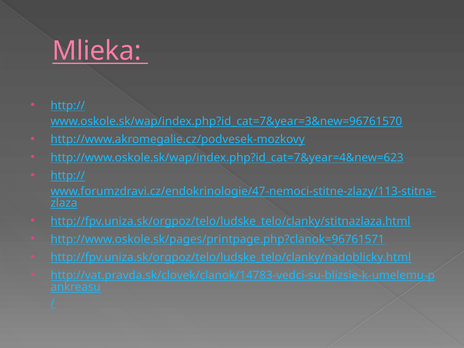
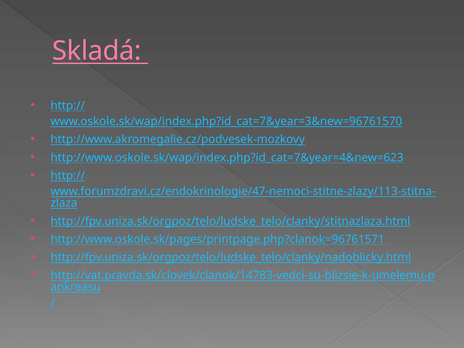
Mlieka: Mlieka -> Skladá
